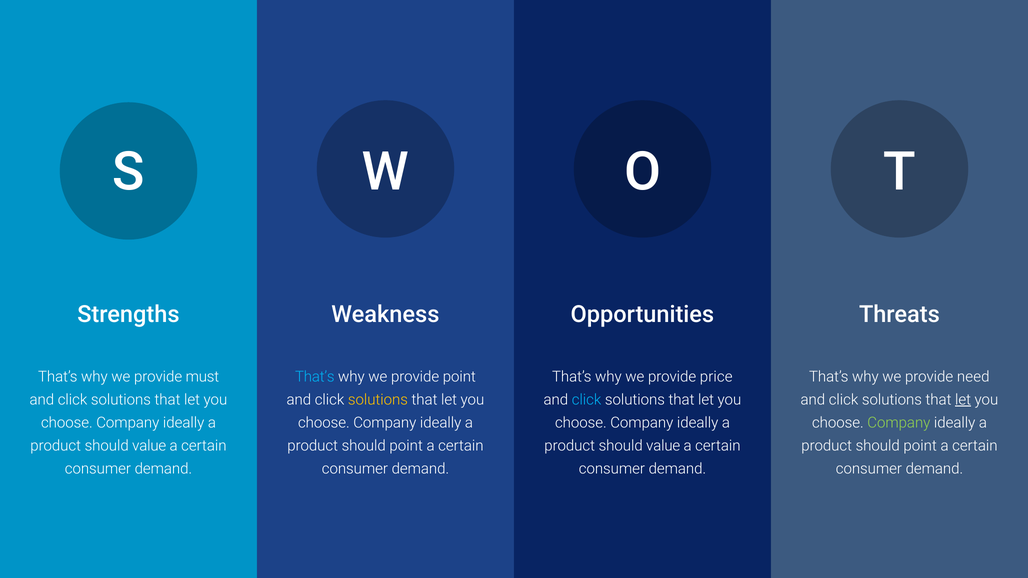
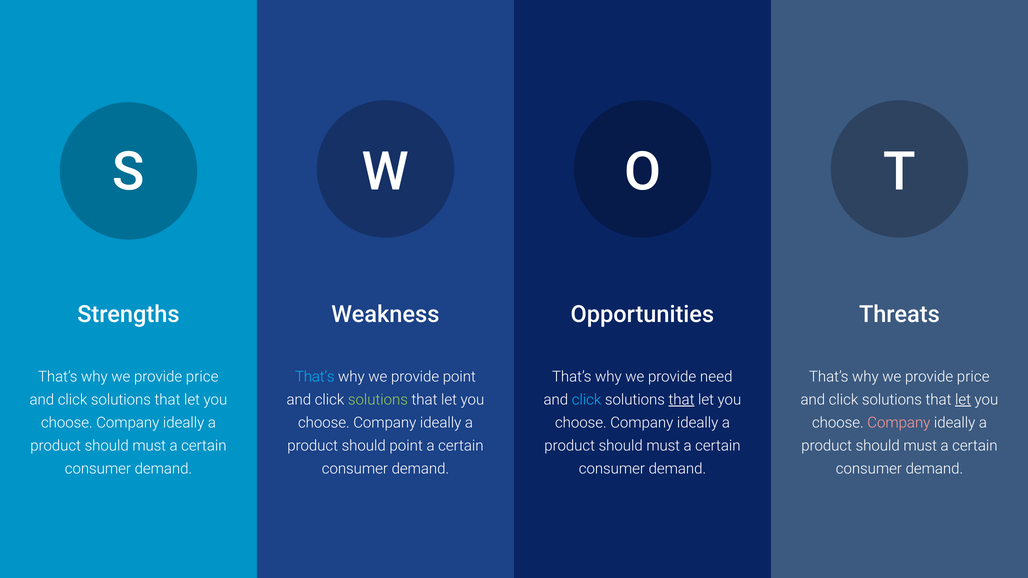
must at (202, 377): must -> price
price: price -> need
need at (973, 377): need -> price
solutions at (378, 400) colour: yellow -> light green
that at (681, 400) underline: none -> present
Company at (899, 423) colour: light green -> pink
value at (149, 446): value -> must
value at (663, 446): value -> must
point at (920, 446): point -> must
